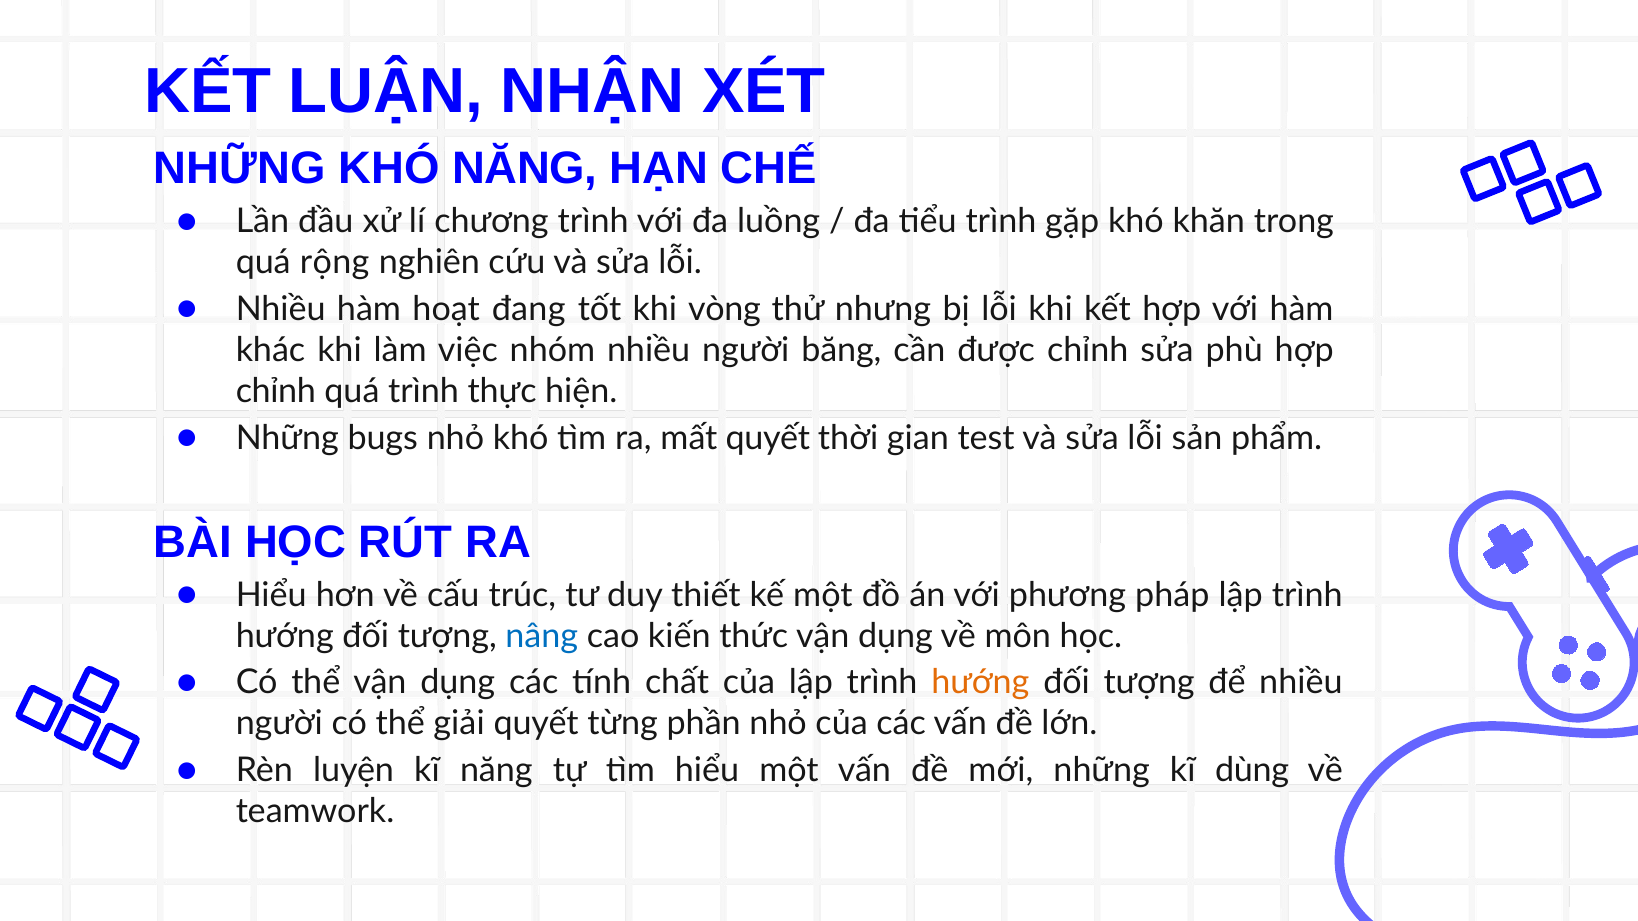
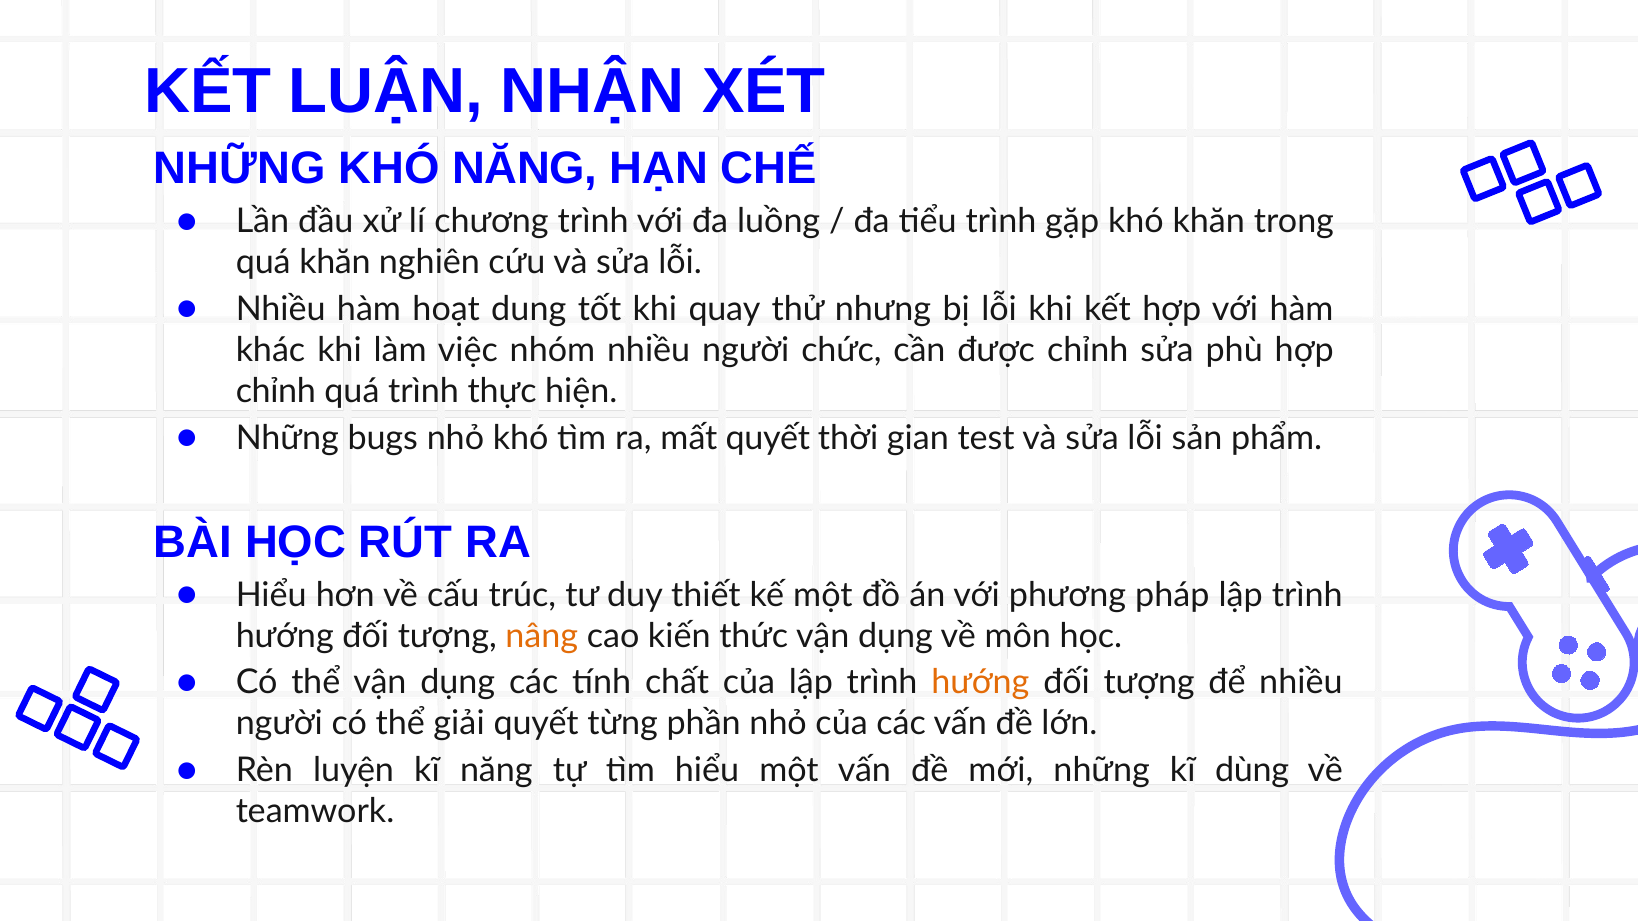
quá rộng: rộng -> khăn
đang: đang -> dung
vòng: vòng -> quay
băng: băng -> chức
nâng colour: blue -> orange
